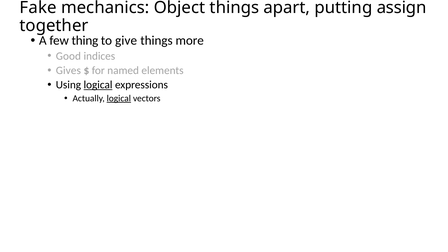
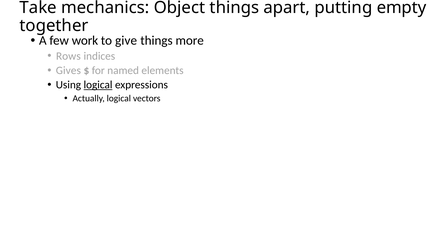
Fake: Fake -> Take
assign: assign -> empty
thing: thing -> work
Good: Good -> Rows
logical at (119, 98) underline: present -> none
